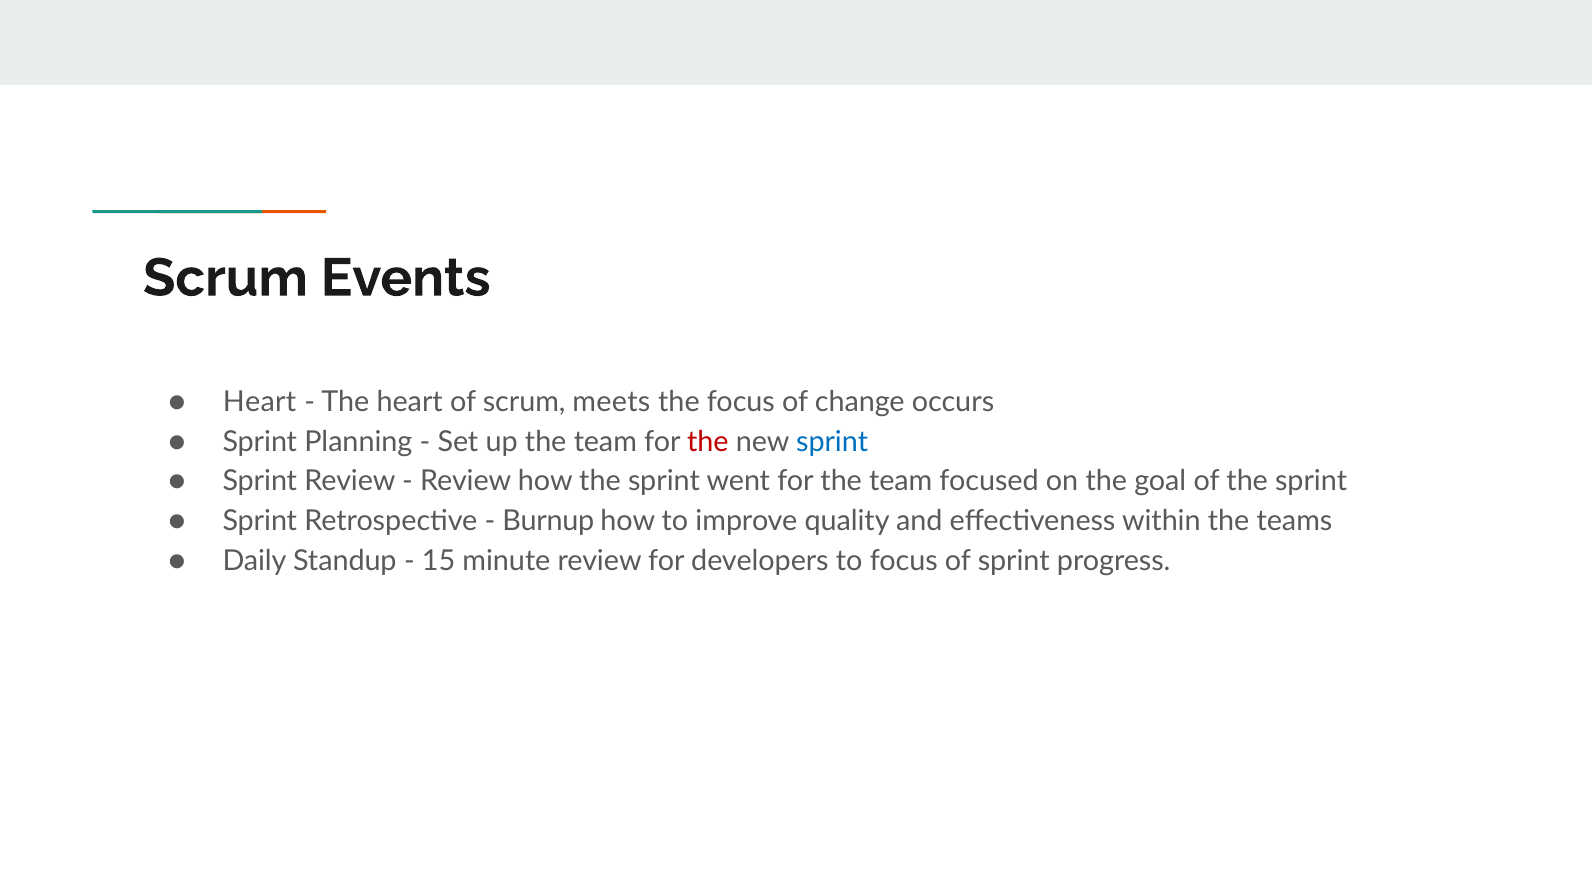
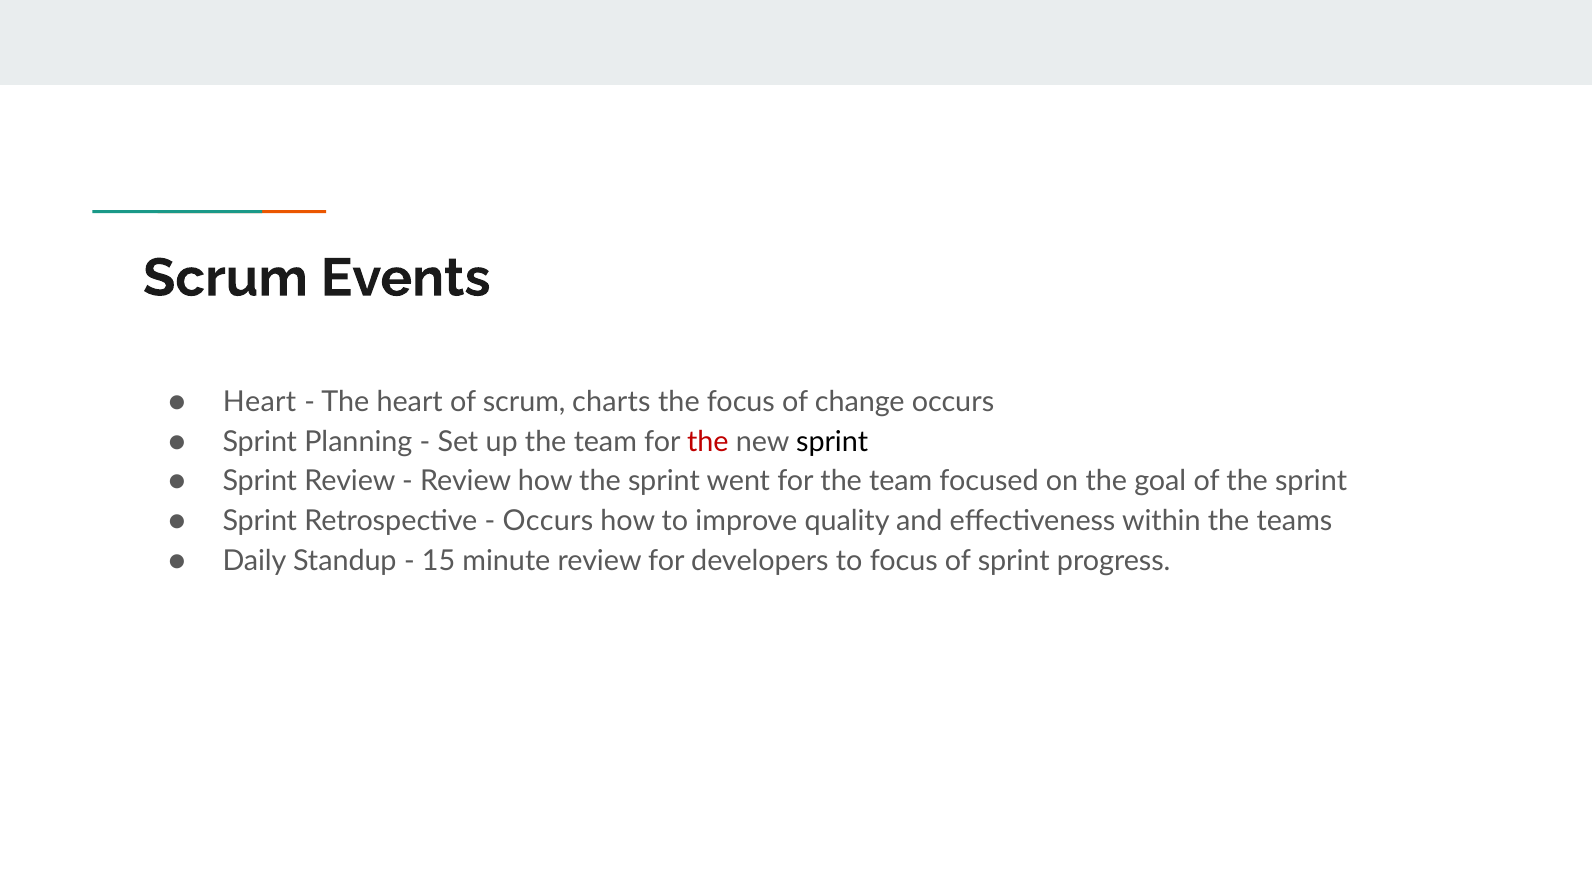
meets: meets -> charts
sprint at (832, 442) colour: blue -> black
Burnup at (548, 521): Burnup -> Occurs
